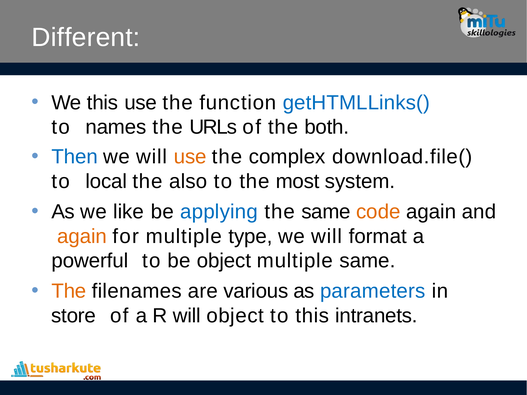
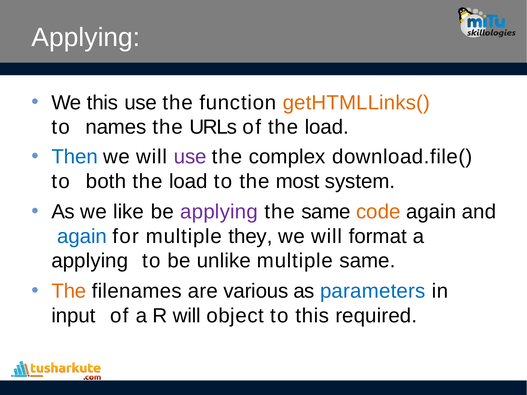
Different at (86, 38): Different -> Applying
getHTMLLinks( colour: blue -> orange
of the both: both -> load
use at (190, 157) colour: orange -> purple
local: local -> both
also at (188, 181): also -> load
applying at (219, 212) colour: blue -> purple
again at (82, 236) colour: orange -> blue
type: type -> they
powerful at (90, 261): powerful -> applying
be object: object -> unlike
store: store -> input
intranets: intranets -> required
